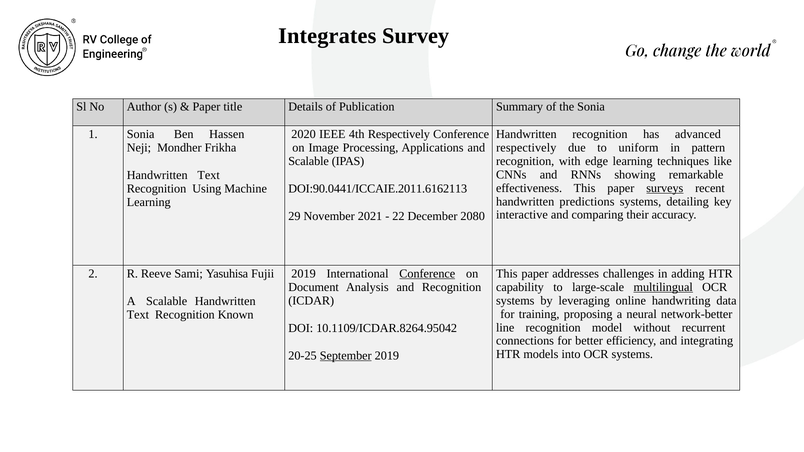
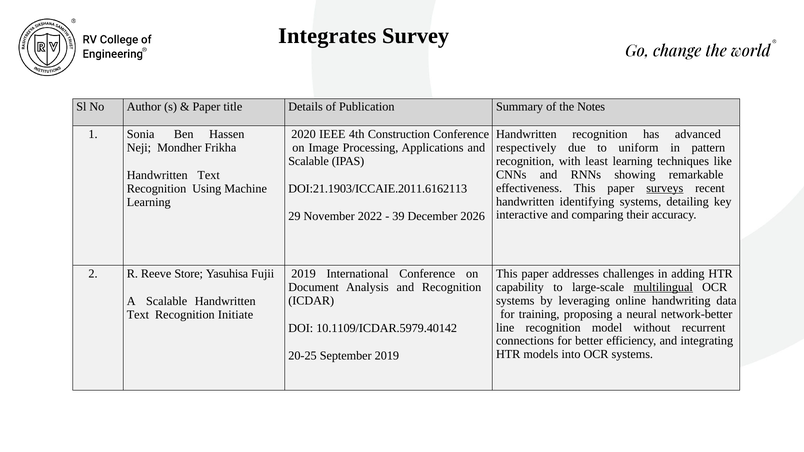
the Sonia: Sonia -> Notes
4th Respectively: Respectively -> Construction
edge: edge -> least
DOI:90.0441/ICCAIE.2011.6162113: DOI:90.0441/ICCAIE.2011.6162113 -> DOI:21.1903/ICCAIE.2011.6162113
predictions: predictions -> identifying
2021: 2021 -> 2022
22: 22 -> 39
2080: 2080 -> 2026
Sami: Sami -> Store
Conference at (427, 274) underline: present -> none
Known: Known -> Initiate
10.1109/ICDAR.8264.95042: 10.1109/ICDAR.8264.95042 -> 10.1109/ICDAR.5979.40142
September underline: present -> none
